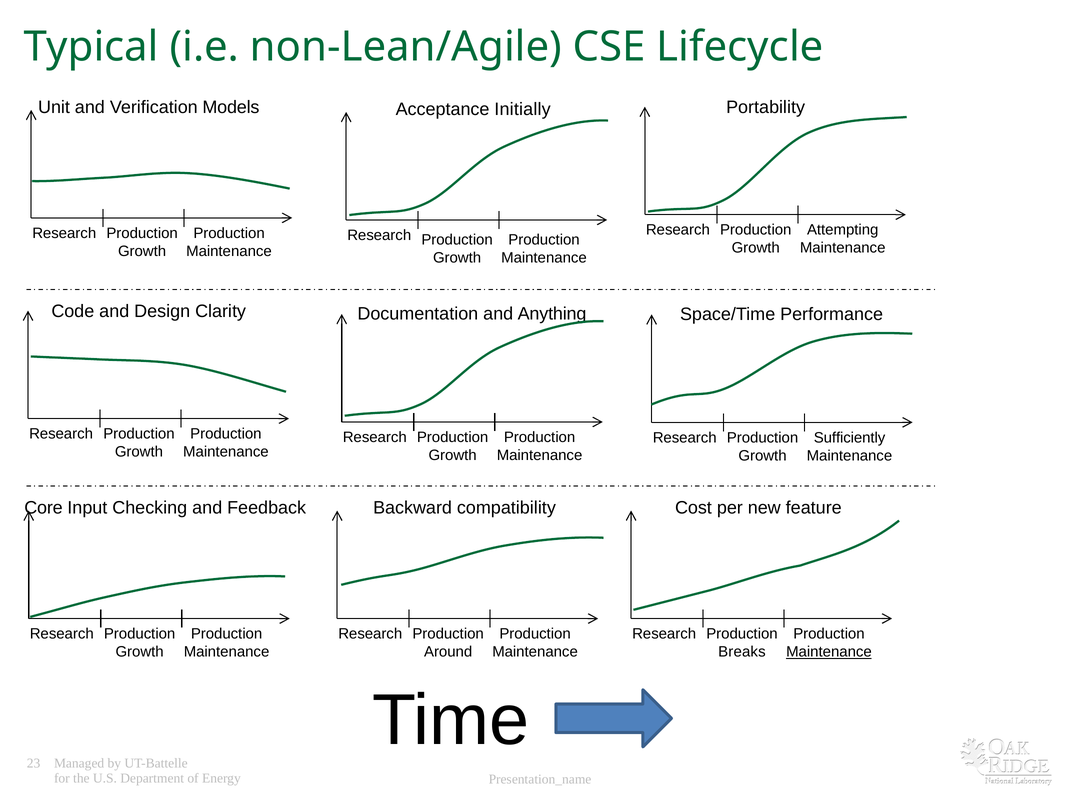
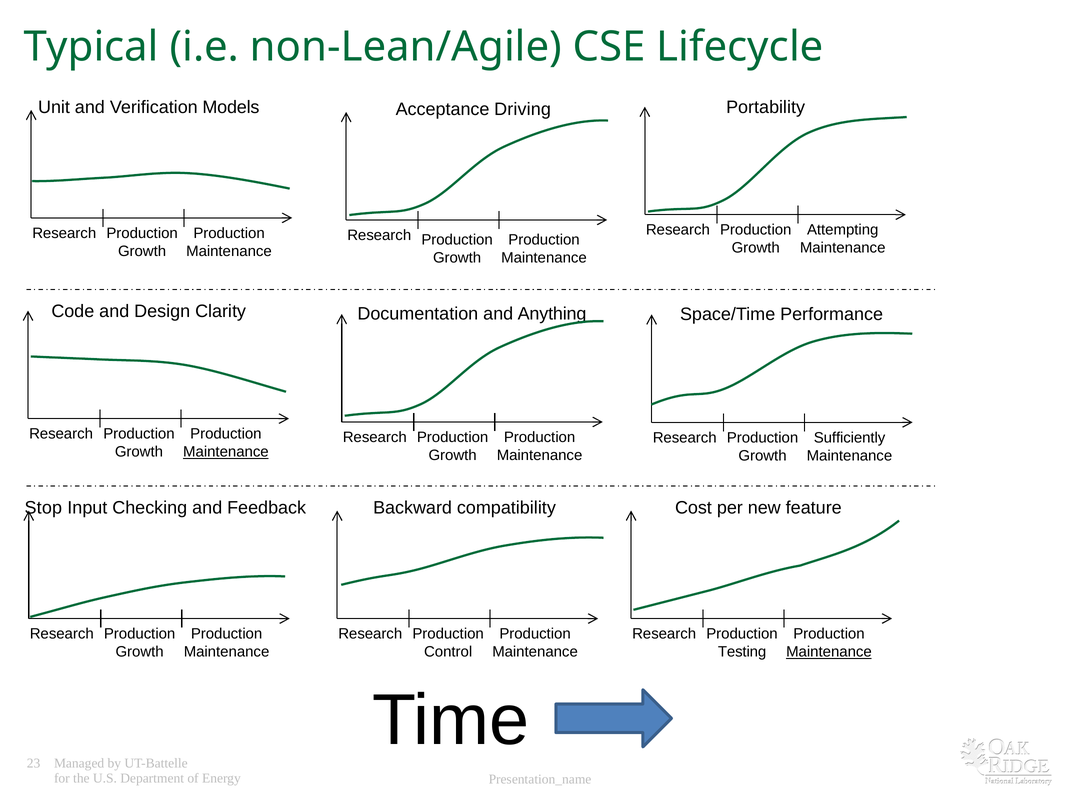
Initially: Initially -> Driving
Maintenance at (226, 452) underline: none -> present
Core: Core -> Stop
Breaks: Breaks -> Testing
Around: Around -> Control
